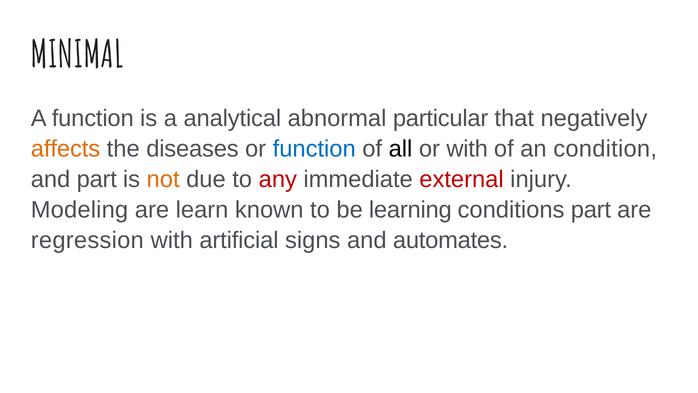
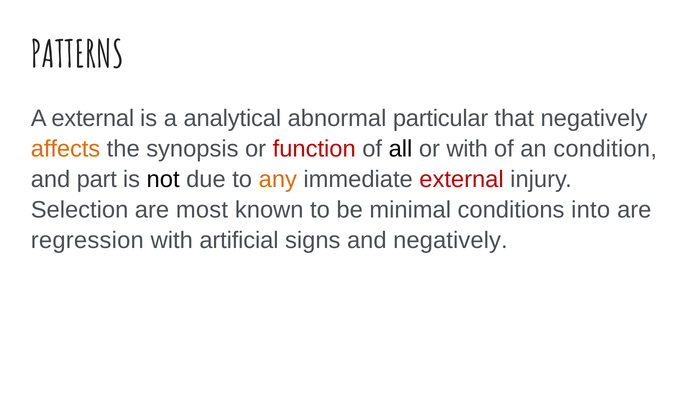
MINIMAL: MINIMAL -> PATTERNS
A function: function -> external
diseases: diseases -> synopsis
function at (314, 149) colour: blue -> red
not colour: orange -> black
any colour: red -> orange
Modeling: Modeling -> Selection
learn: learn -> most
learning: learning -> minimal
conditions part: part -> into
and automates: automates -> negatively
